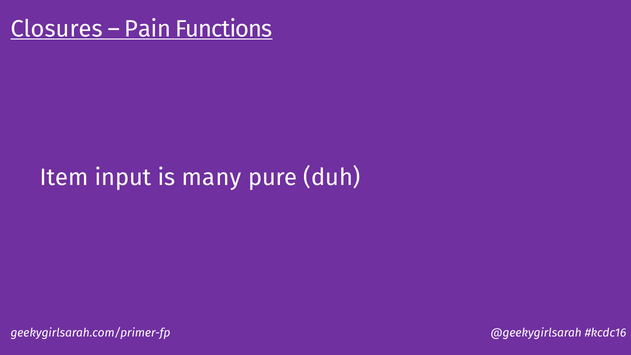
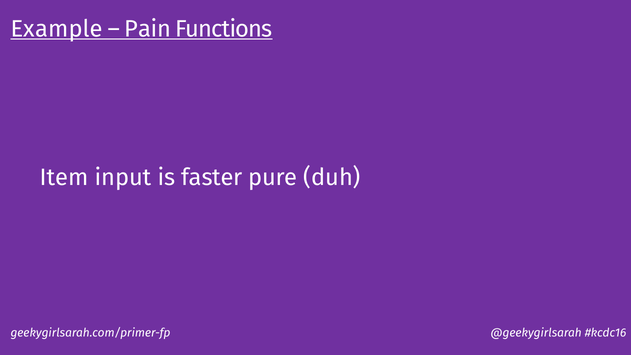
Closures: Closures -> Example
many: many -> faster
